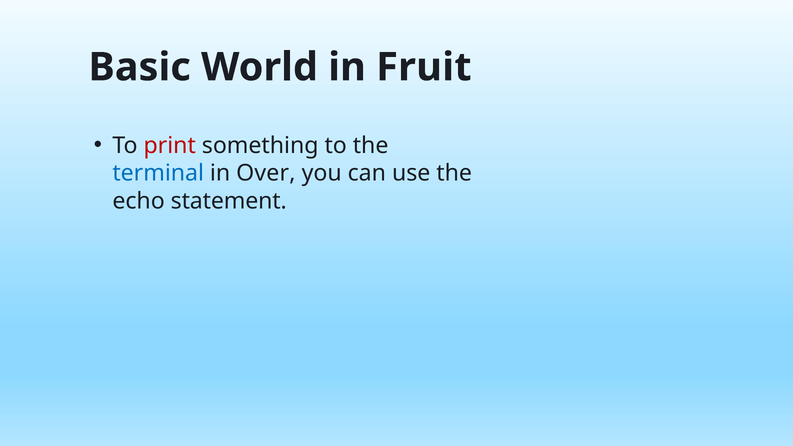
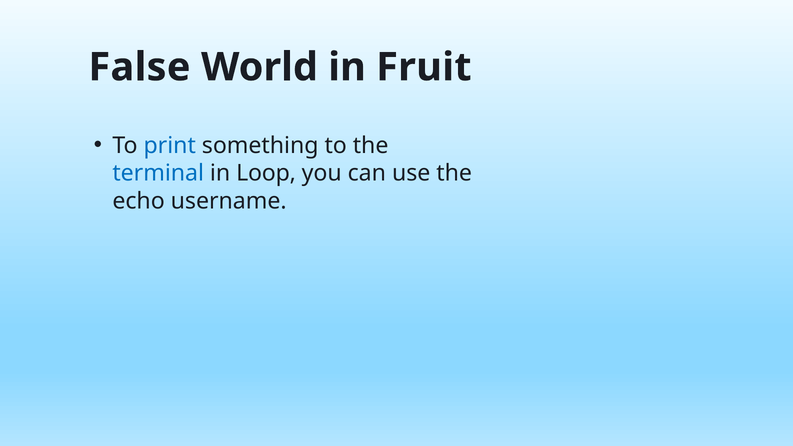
Basic: Basic -> False
print colour: red -> blue
Over: Over -> Loop
statement: statement -> username
